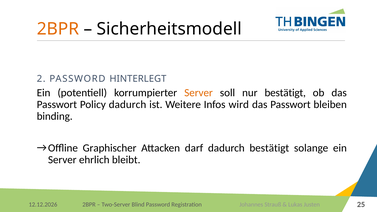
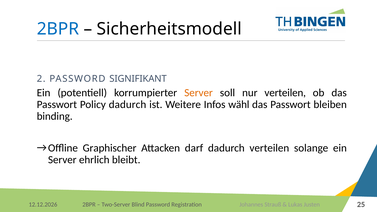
2BPR at (58, 29) colour: orange -> blue
HINTERLEGT: HINTERLEGT -> SIGNIFIKANT
nur bestätigt: bestätigt -> verteilen
wird: wird -> wähl
dadurch bestätigt: bestätigt -> verteilen
